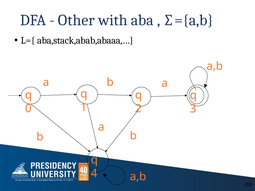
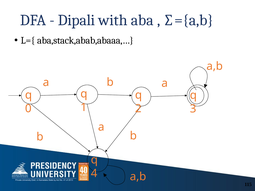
Other: Other -> Dipali
